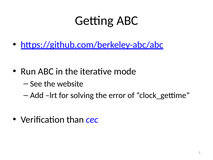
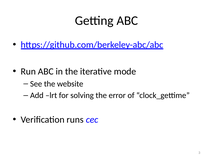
than: than -> runs
